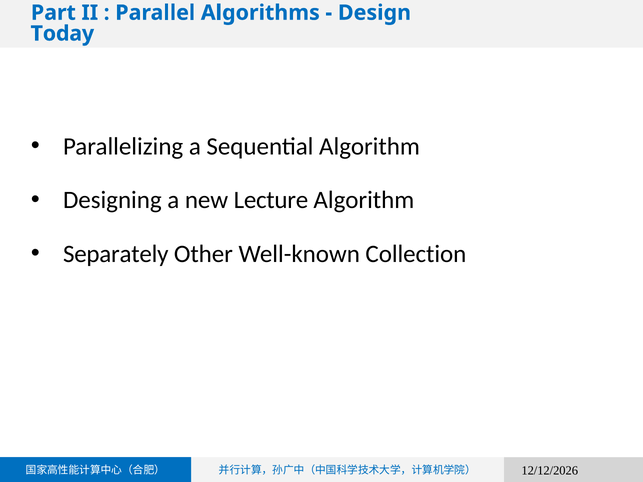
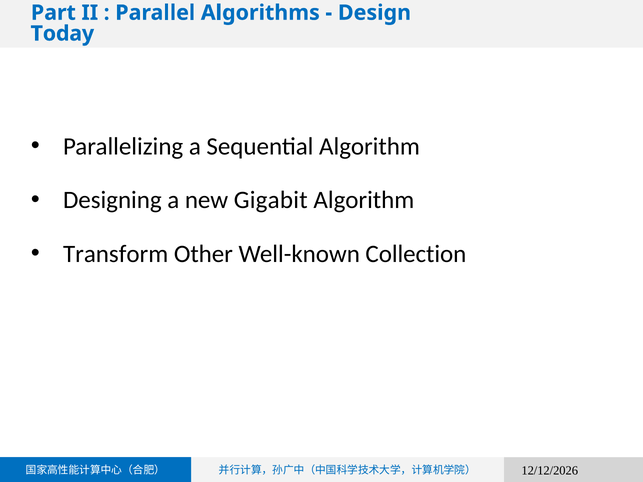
Lecture: Lecture -> Gigabit
Separately: Separately -> Transform
